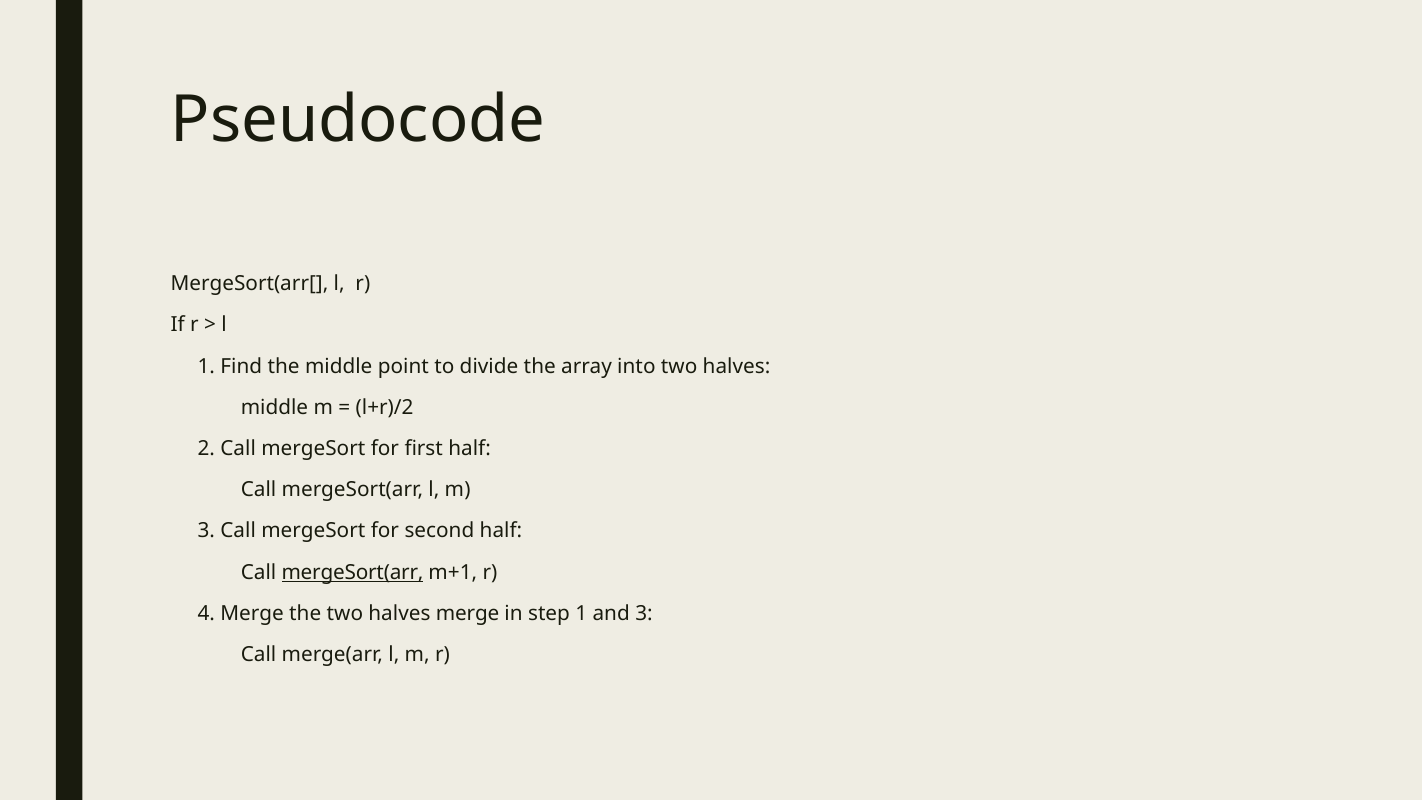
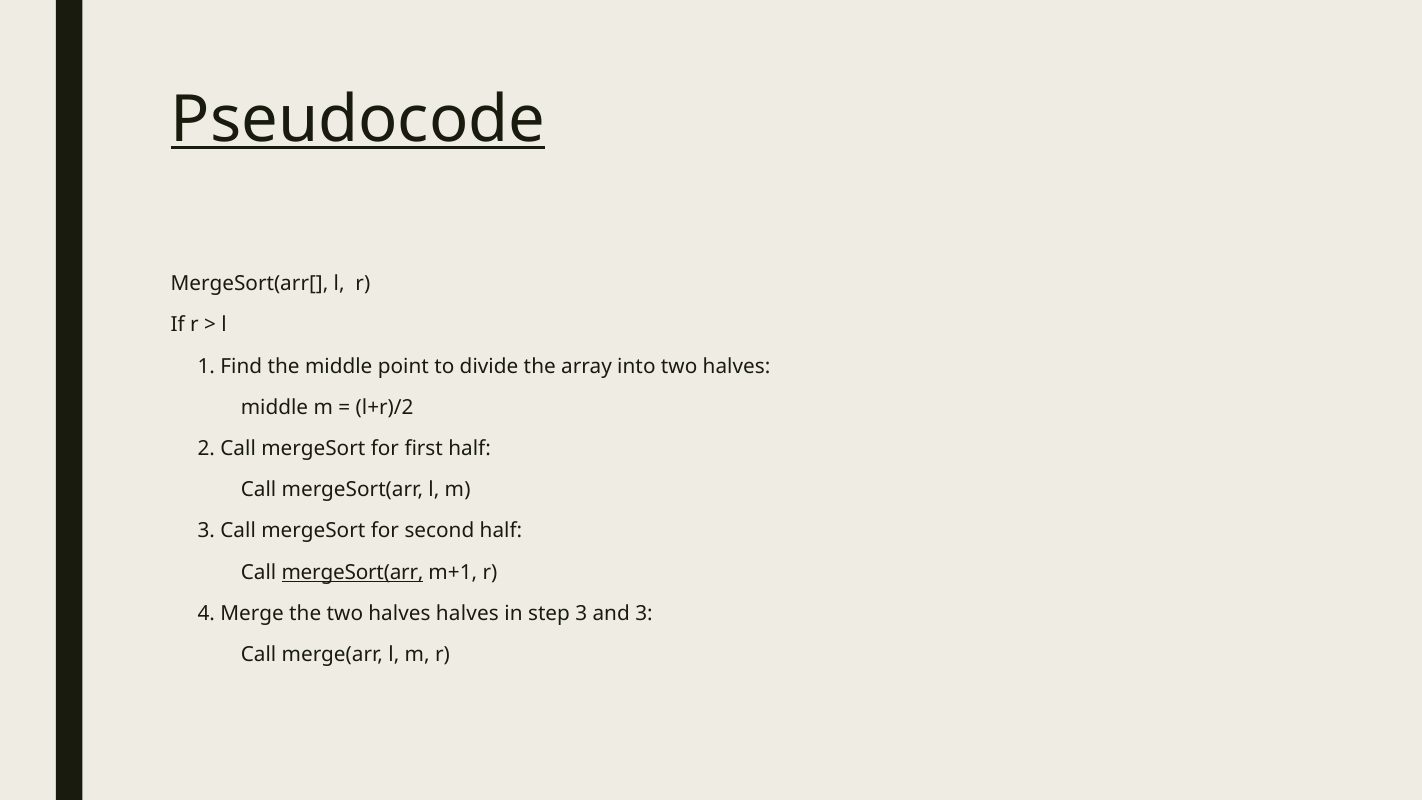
Pseudocode underline: none -> present
halves merge: merge -> halves
step 1: 1 -> 3
